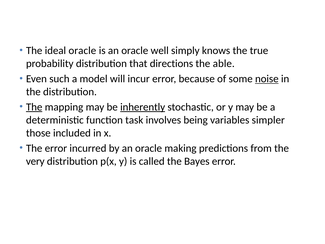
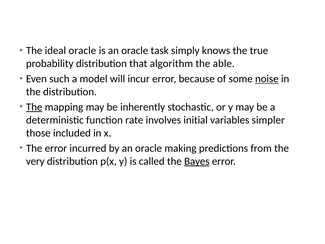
well: well -> task
directions: directions -> algorithm
inherently underline: present -> none
task: task -> rate
being: being -> initial
Bayes at (197, 161) underline: none -> present
